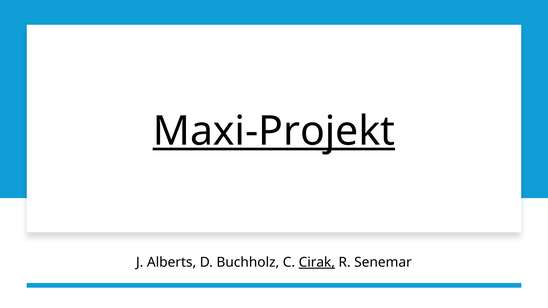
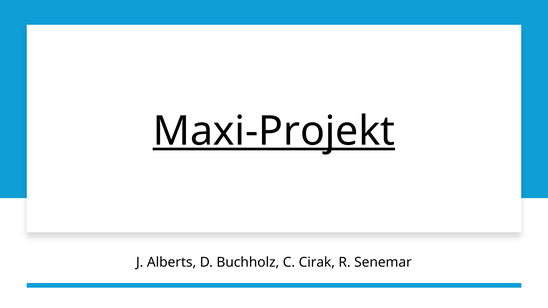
Cirak underline: present -> none
